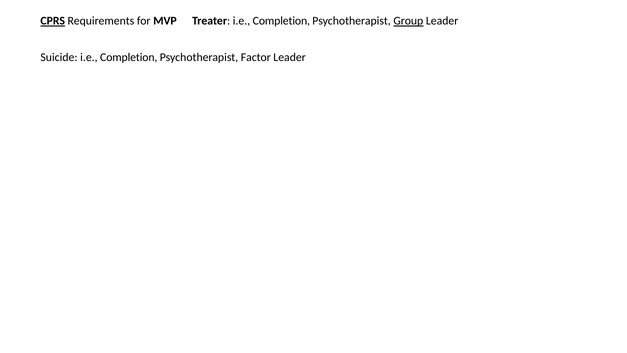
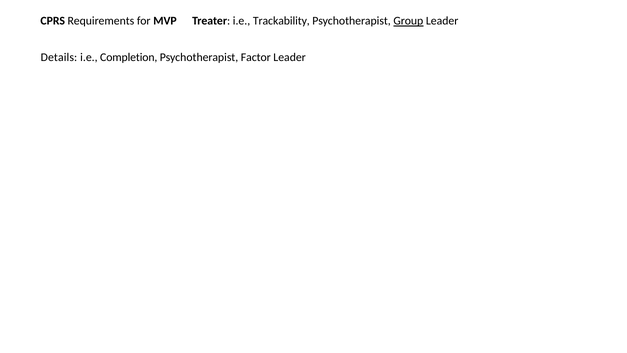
CPRS underline: present -> none
Treater i.e Completion: Completion -> Trackability
Suicide: Suicide -> Details
